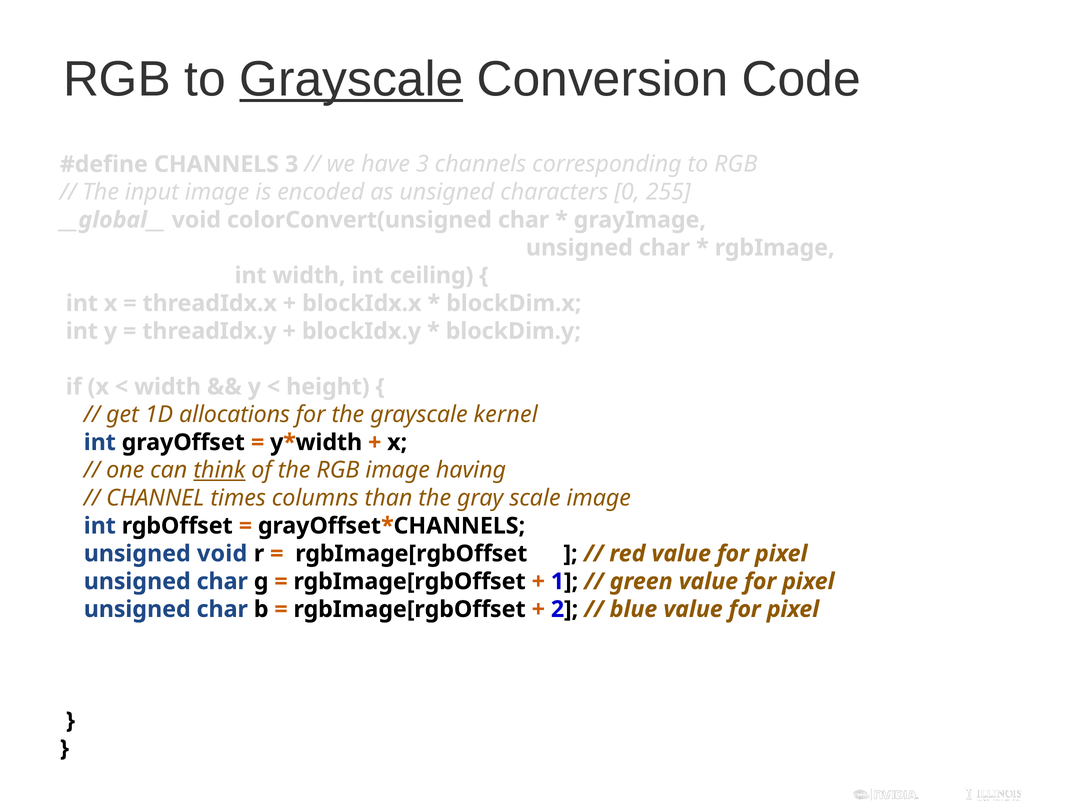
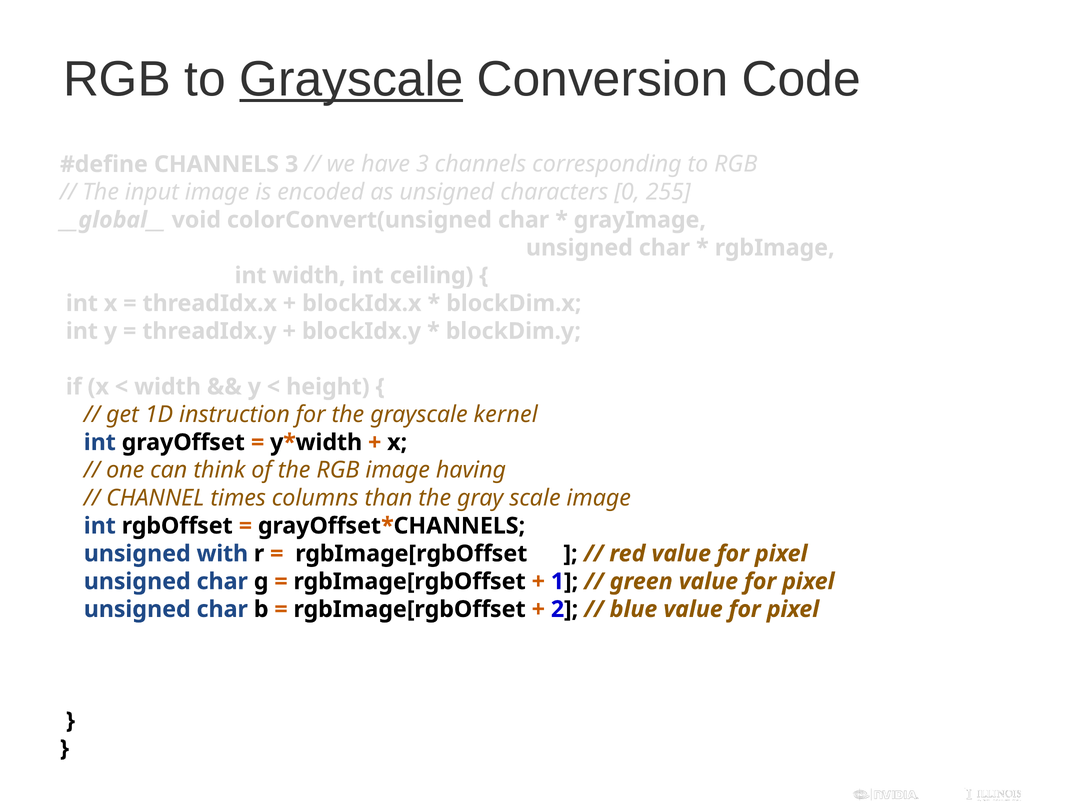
allocations: allocations -> instruction
think underline: present -> none
unsigned void: void -> with
